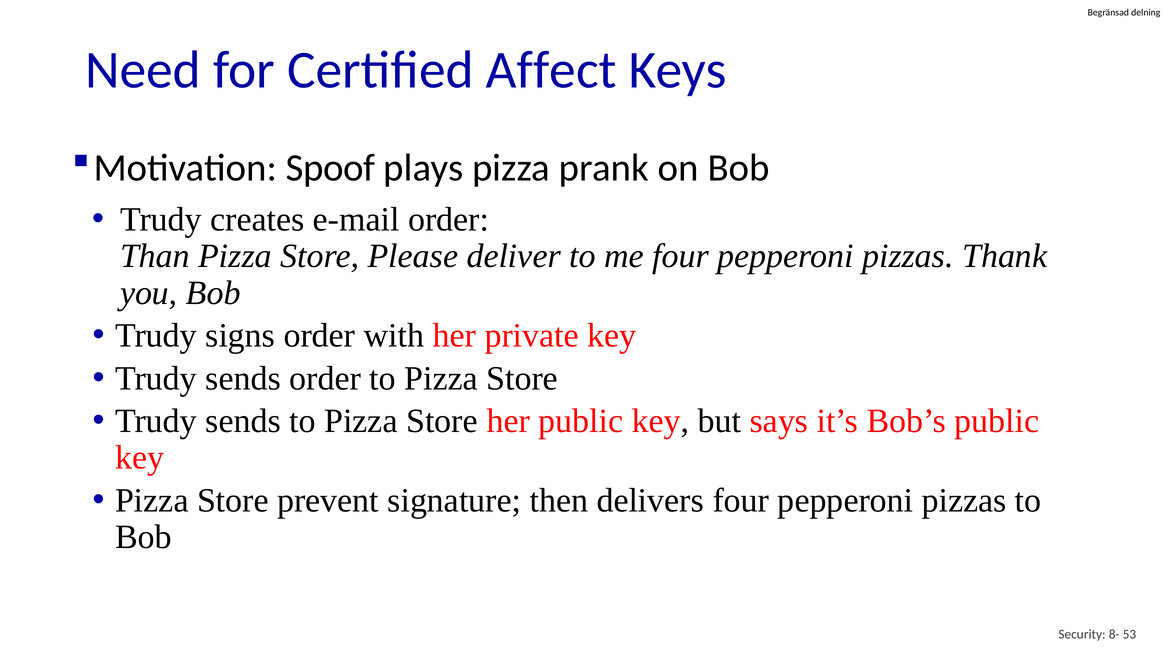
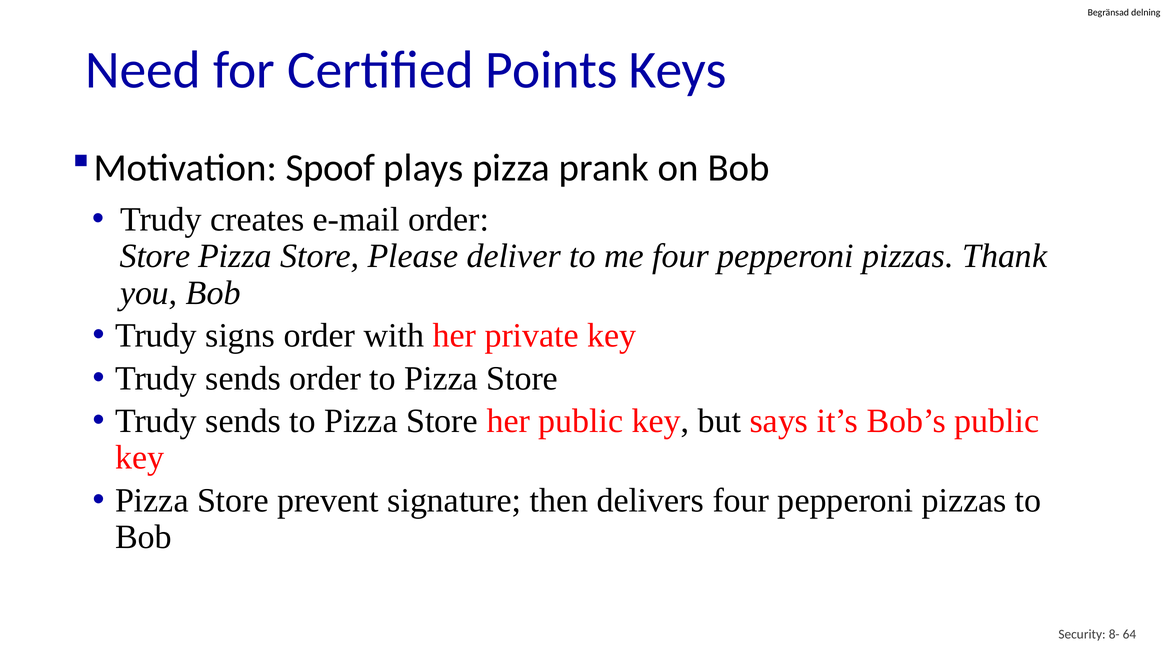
Affect: Affect -> Points
Than at (155, 256): Than -> Store
53: 53 -> 64
